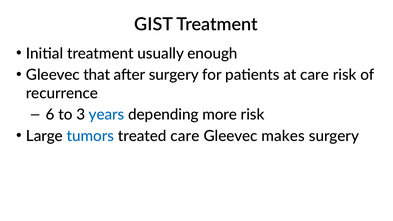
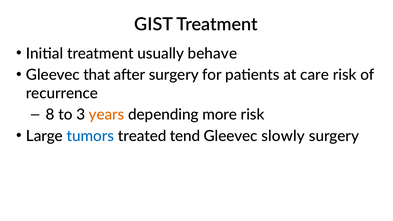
enough: enough -> behave
6: 6 -> 8
years colour: blue -> orange
treated care: care -> tend
makes: makes -> slowly
